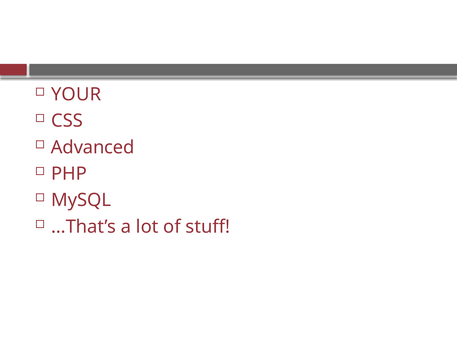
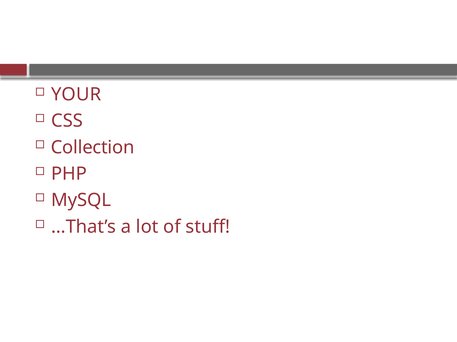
Advanced: Advanced -> Collection
